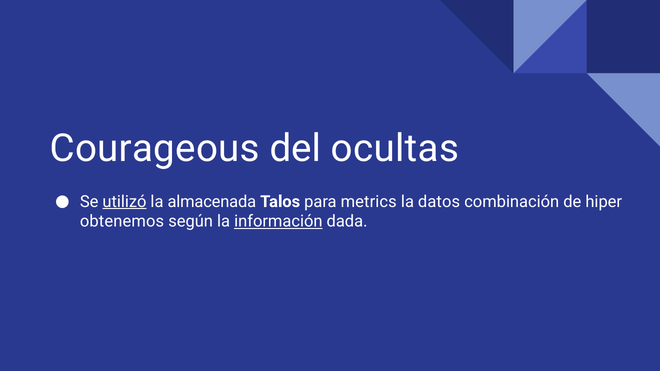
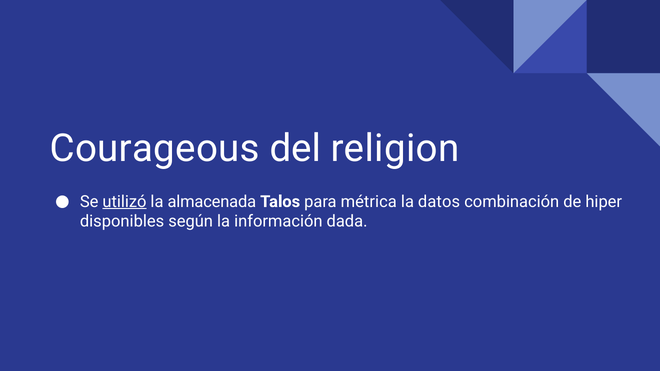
ocultas: ocultas -> religion
metrics: metrics -> métrica
obtenemos: obtenemos -> disponibles
información underline: present -> none
